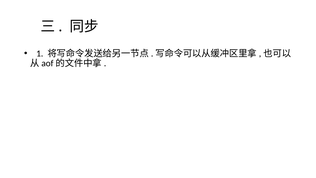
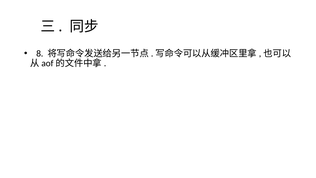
1: 1 -> 8
